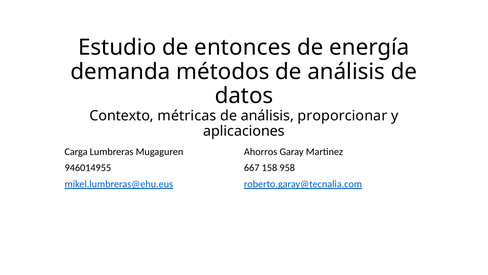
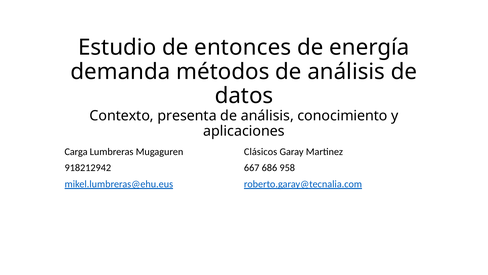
métricas: métricas -> presenta
proporcionar: proporcionar -> conocimiento
Ahorros: Ahorros -> Clásicos
946014955: 946014955 -> 918212942
158: 158 -> 686
